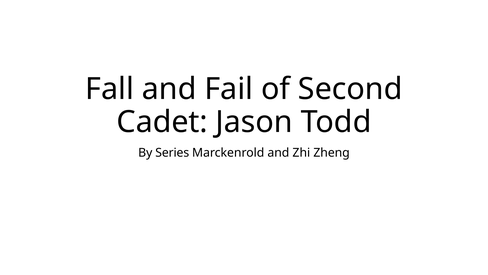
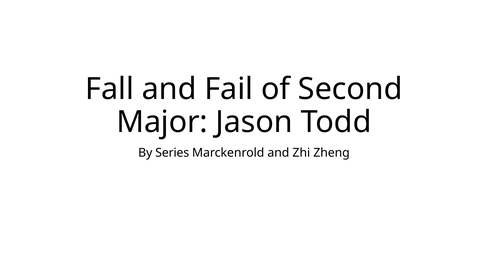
Cadet: Cadet -> Major
